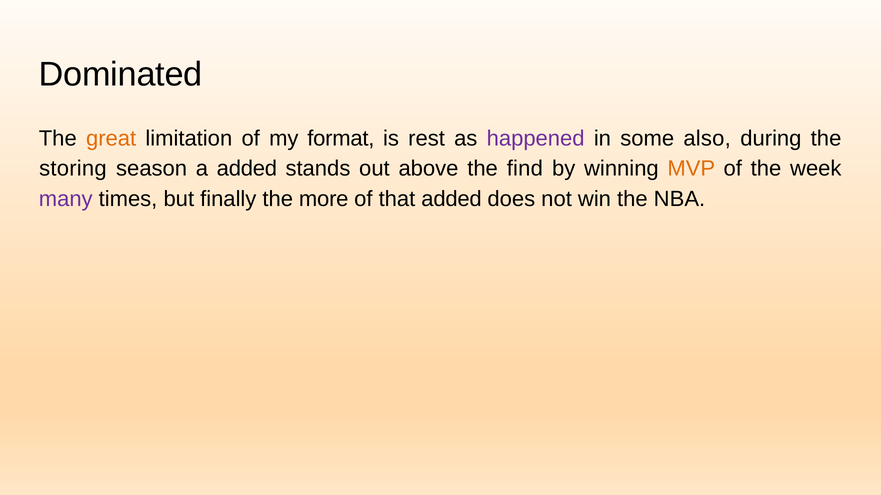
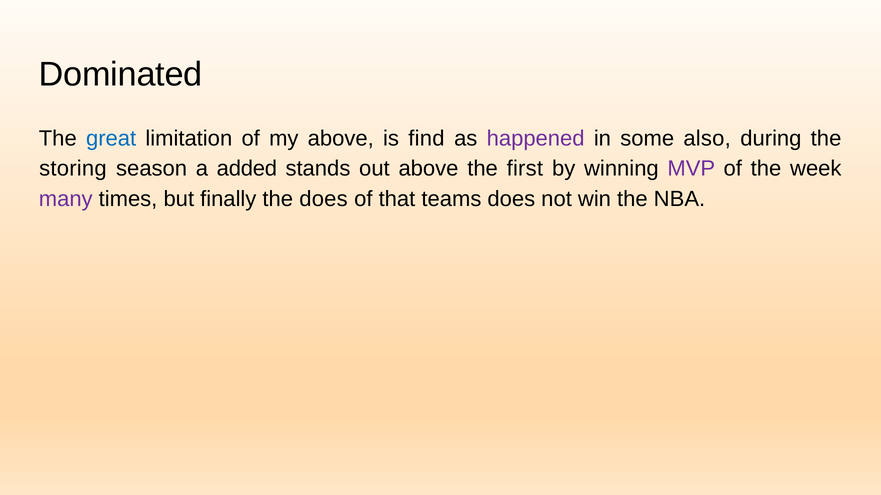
great colour: orange -> blue
my format: format -> above
rest: rest -> find
find: find -> first
MVP colour: orange -> purple
the more: more -> does
that added: added -> teams
